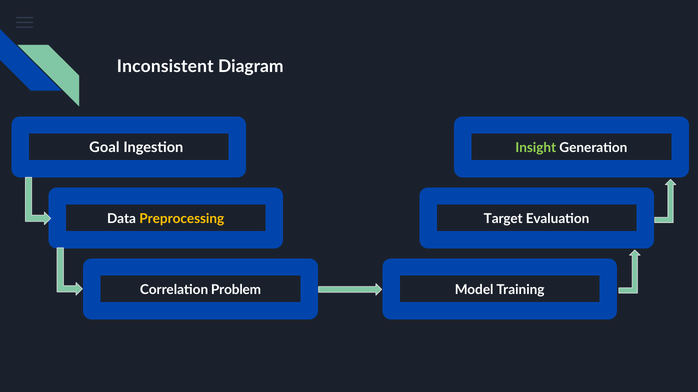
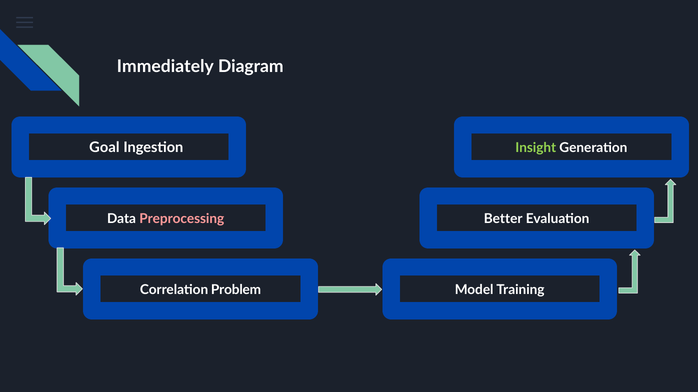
Inconsistent: Inconsistent -> Immediately
Preprocessing colour: yellow -> pink
Target: Target -> Better
